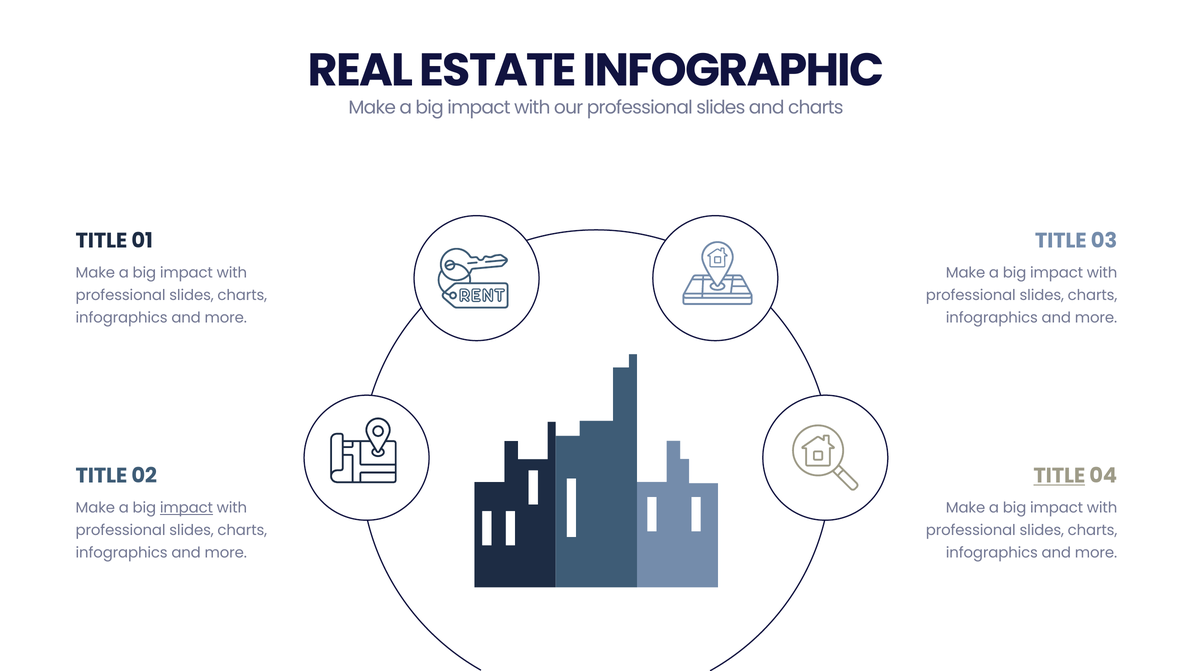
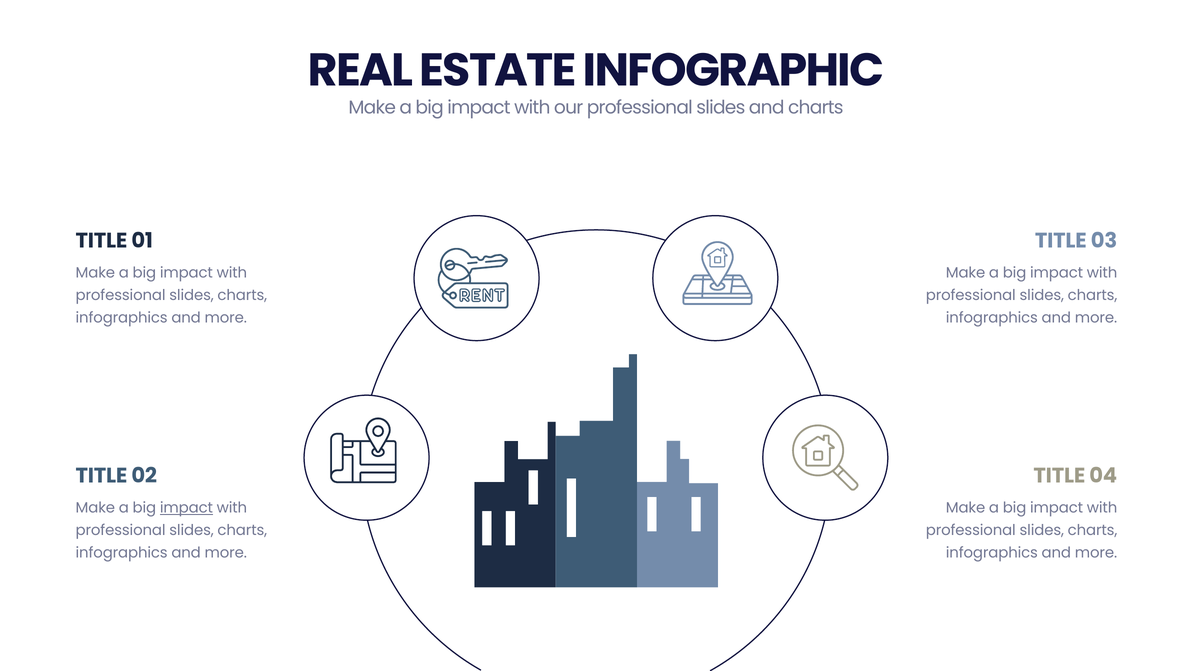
TITLE at (1059, 476) underline: present -> none
